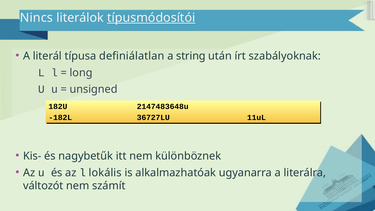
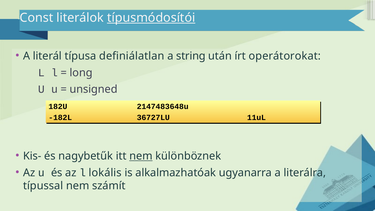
Nincs: Nincs -> Const
szabályoknak: szabályoknak -> operátorokat
nem at (141, 156) underline: none -> present
változót: változót -> típussal
